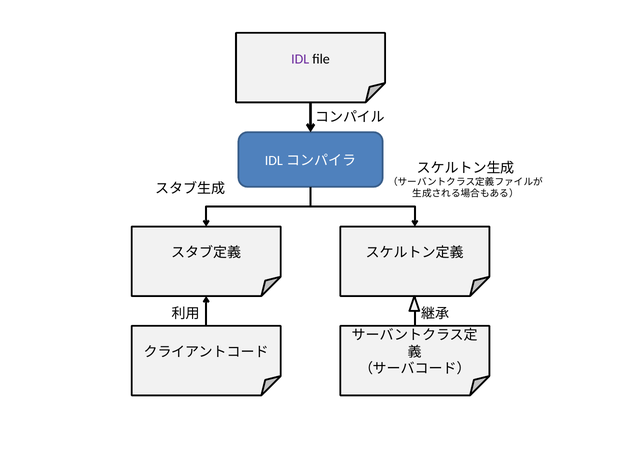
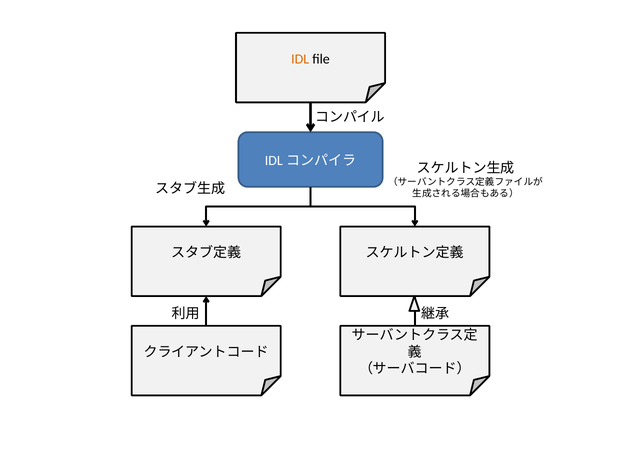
IDL colour: purple -> orange
